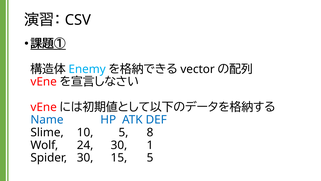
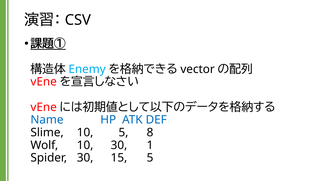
Wolf 24: 24 -> 10
